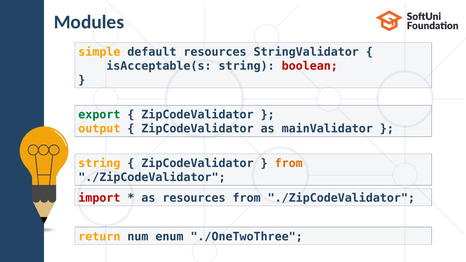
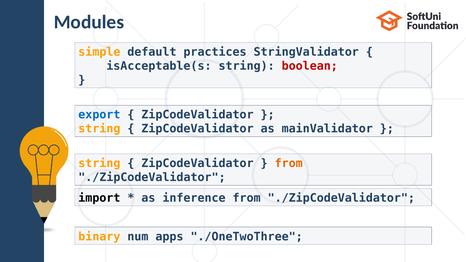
default resources: resources -> practices
export colour: green -> blue
output at (99, 129): output -> string
import colour: red -> black
as resources: resources -> inference
return: return -> binary
enum: enum -> apps
